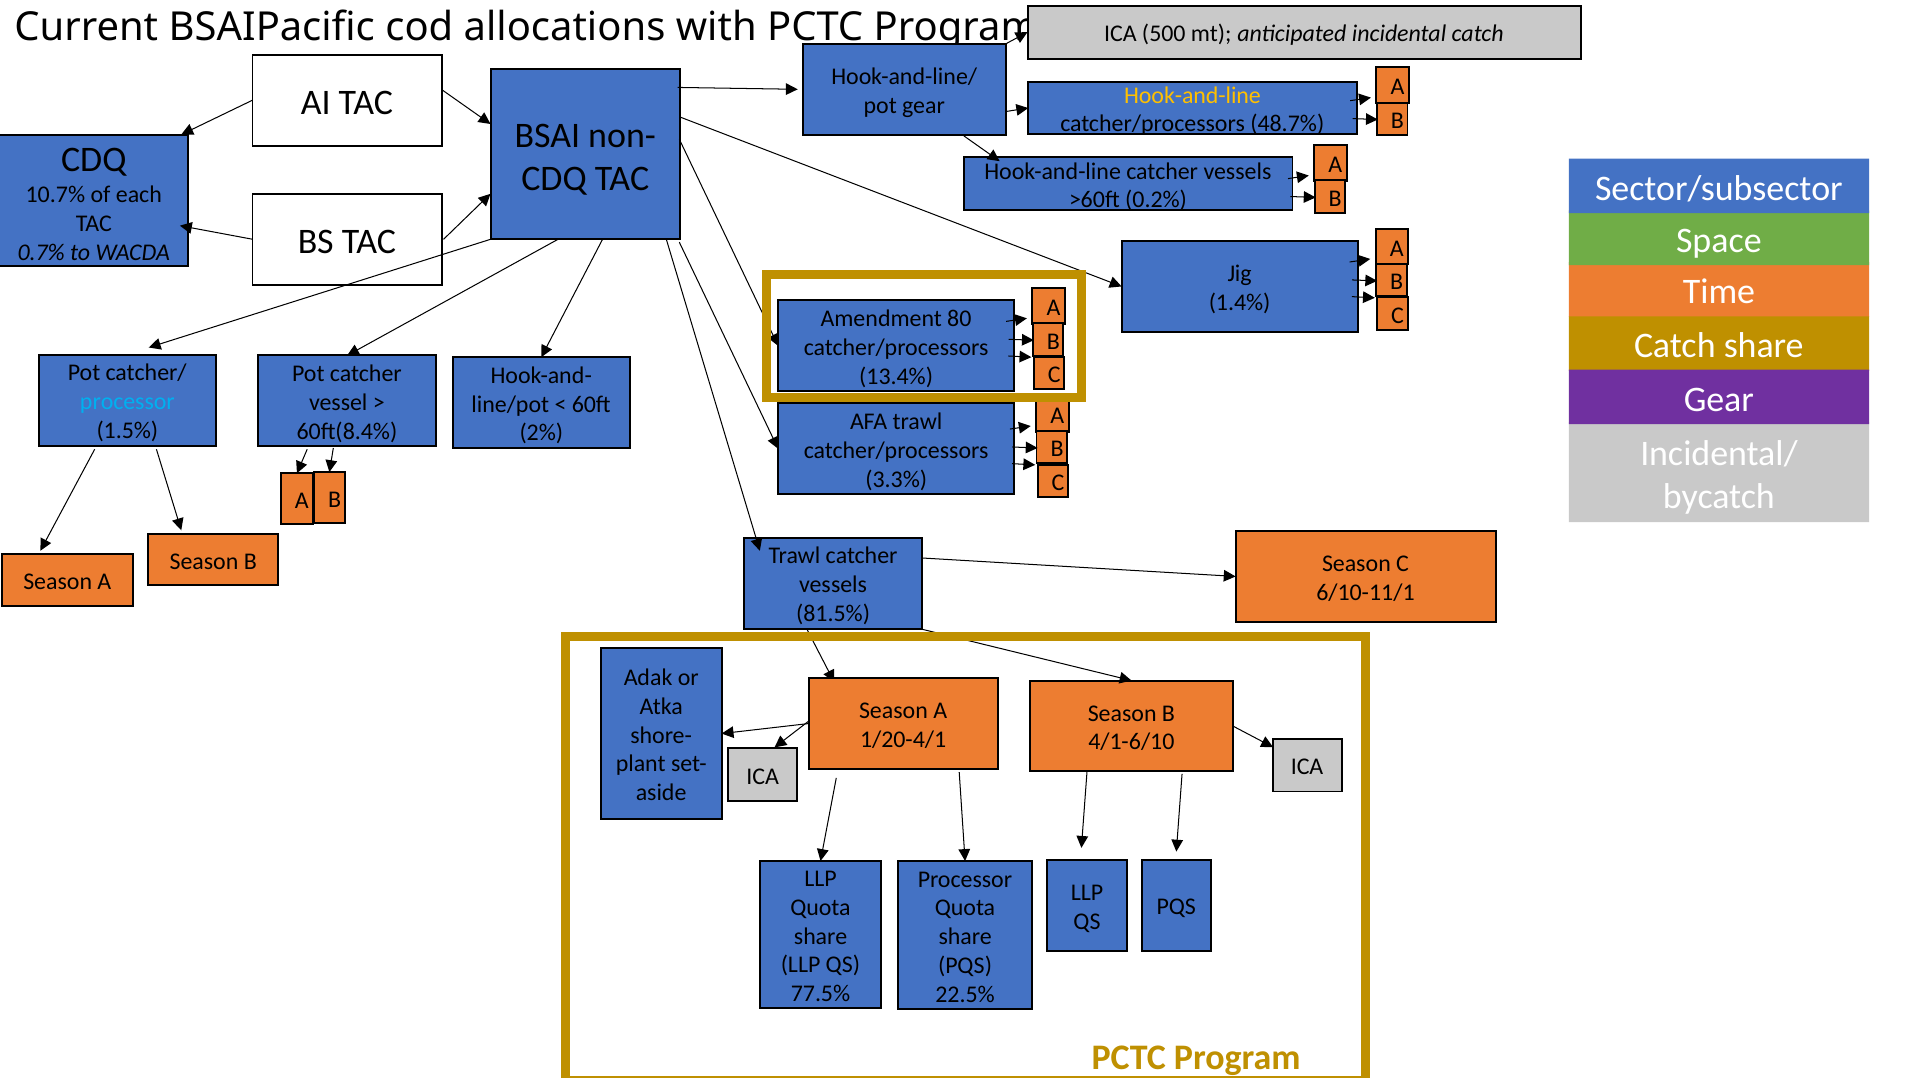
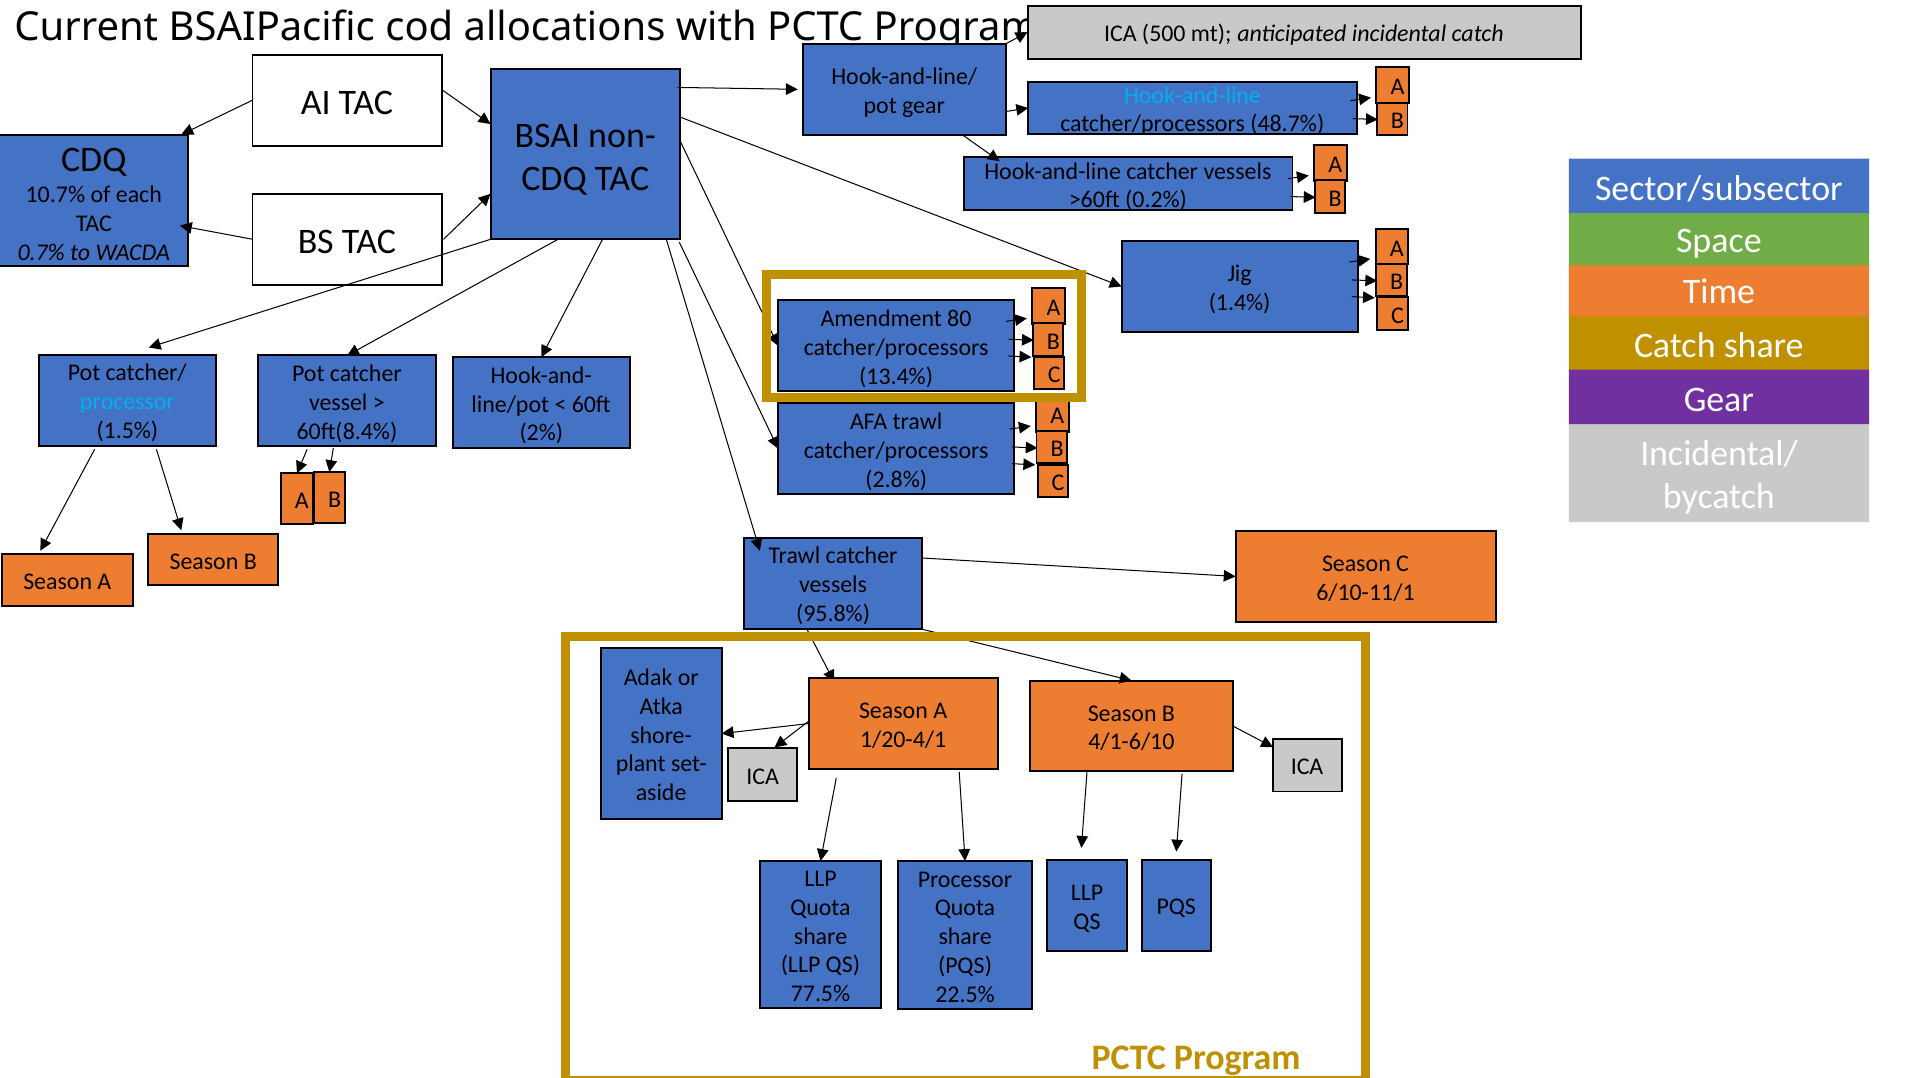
Hook-and-line at (1192, 95) colour: yellow -> light blue
3.3%: 3.3% -> 2.8%
81.5%: 81.5% -> 95.8%
